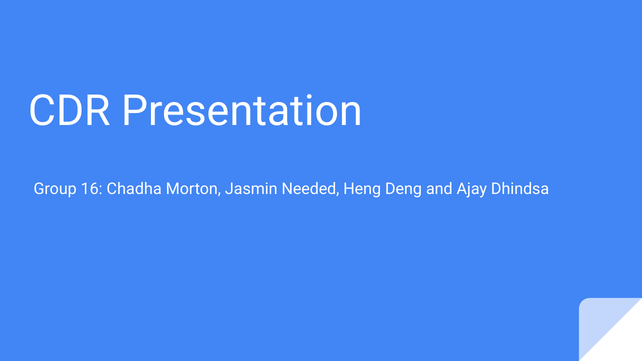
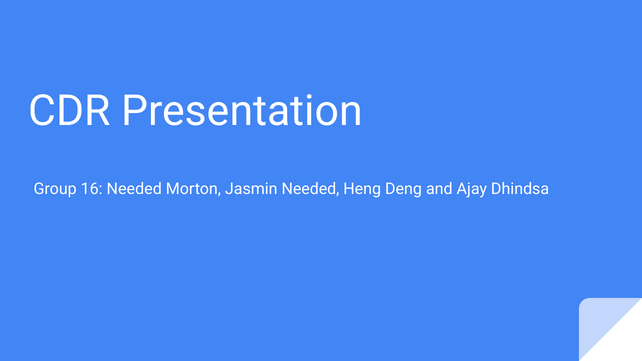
16 Chadha: Chadha -> Needed
